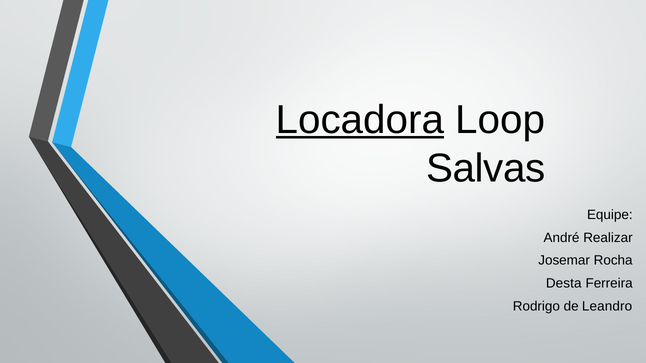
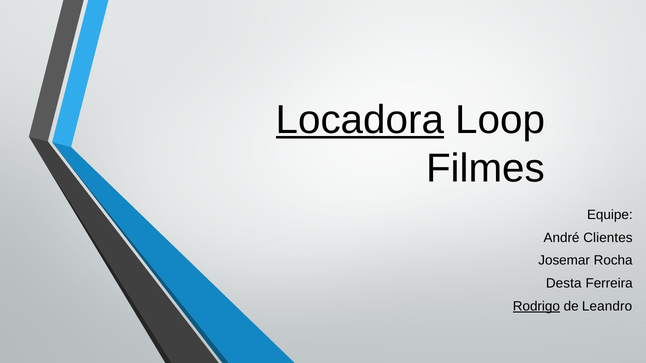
Salvas: Salvas -> Filmes
Realizar: Realizar -> Clientes
Rodrigo underline: none -> present
